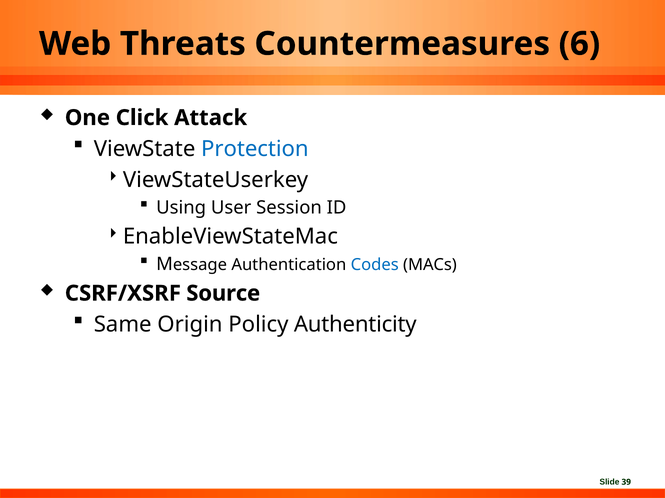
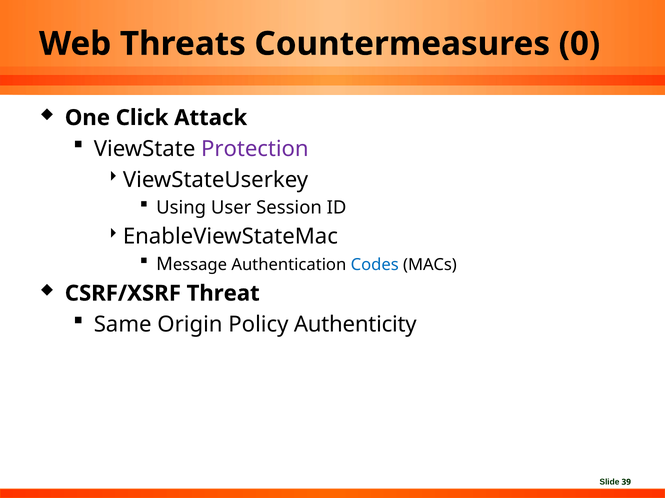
6: 6 -> 0
Protection colour: blue -> purple
Source: Source -> Threat
